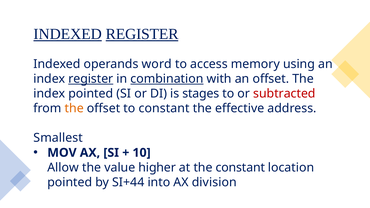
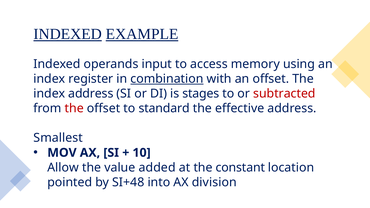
INDEXED REGISTER: REGISTER -> EXAMPLE
word: word -> input
register at (91, 79) underline: present -> none
index pointed: pointed -> address
the at (74, 108) colour: orange -> red
to constant: constant -> standard
higher: higher -> added
SI+44: SI+44 -> SI+48
